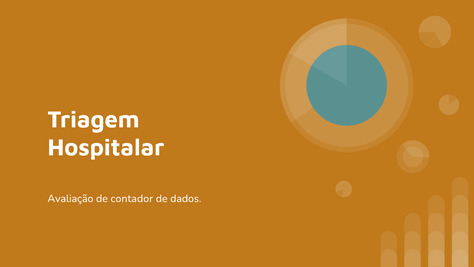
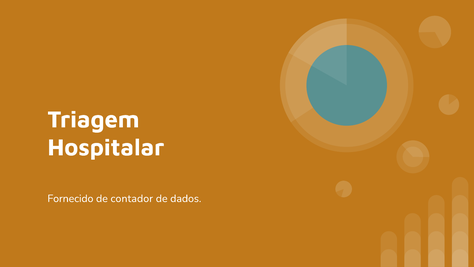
Avaliação: Avaliação -> Fornecido
